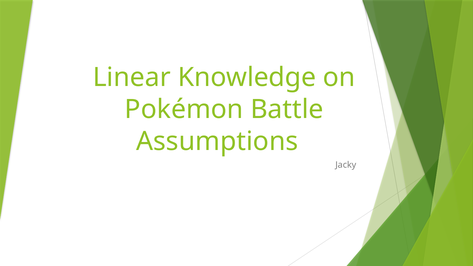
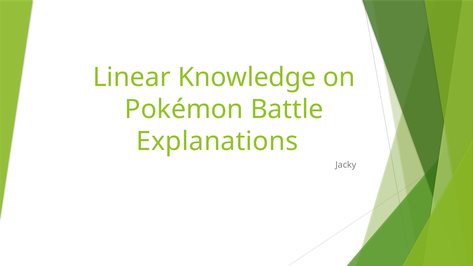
Assumptions: Assumptions -> Explanations
